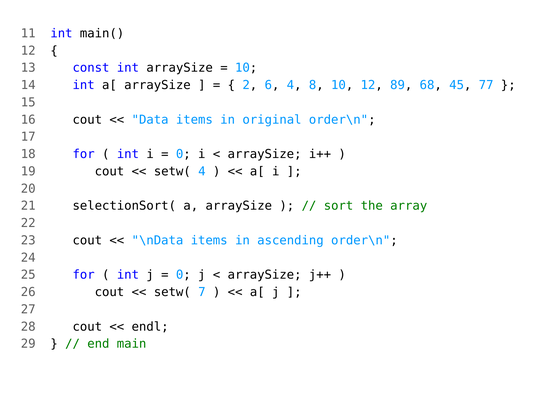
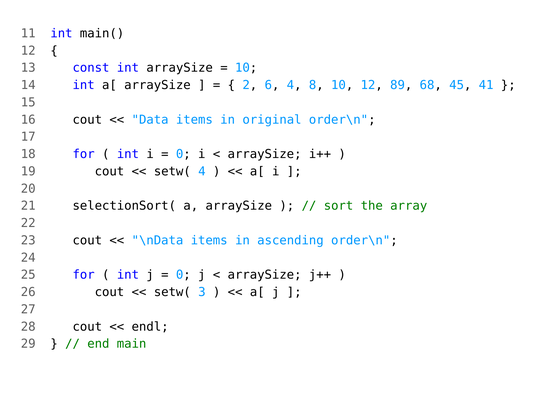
77: 77 -> 41
7: 7 -> 3
